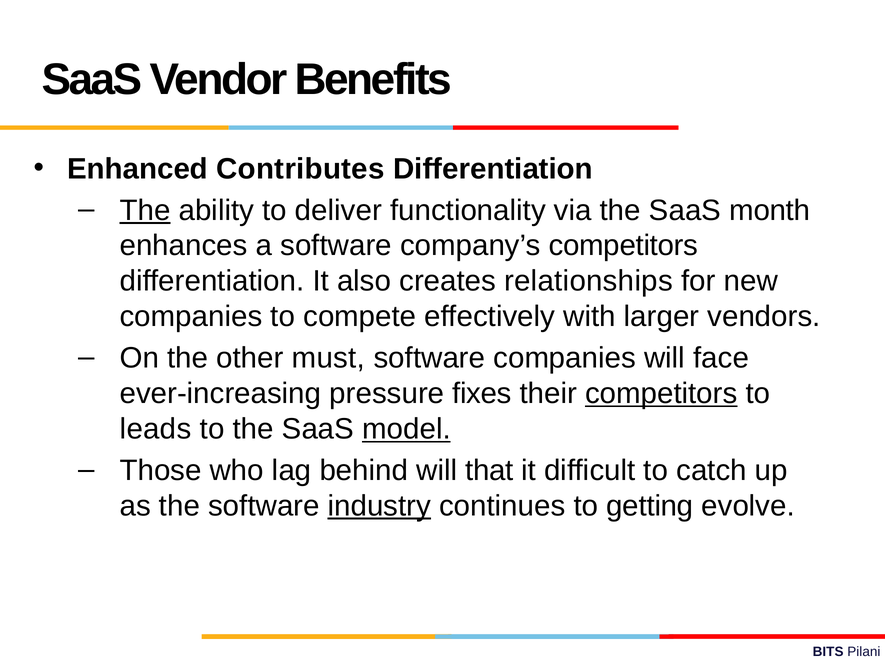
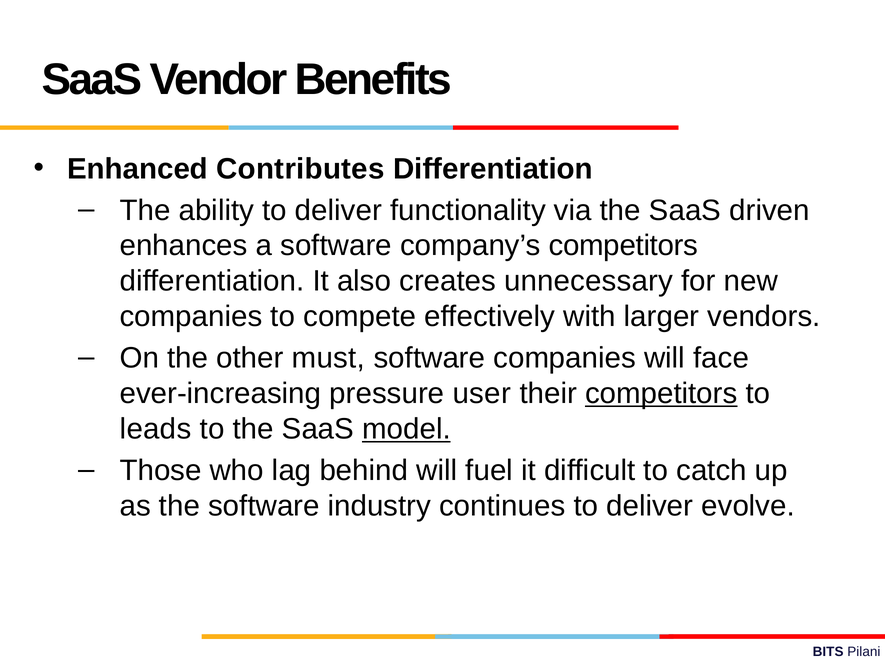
The at (145, 210) underline: present -> none
month: month -> driven
relationships: relationships -> unnecessary
fixes: fixes -> user
that: that -> fuel
industry underline: present -> none
continues to getting: getting -> deliver
